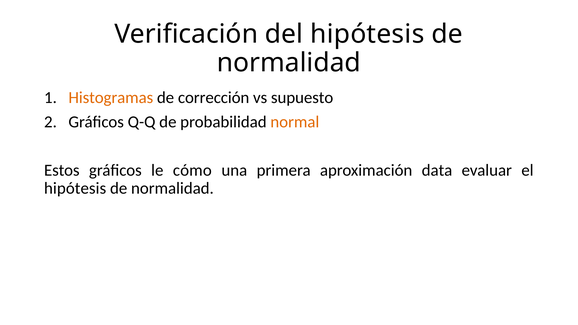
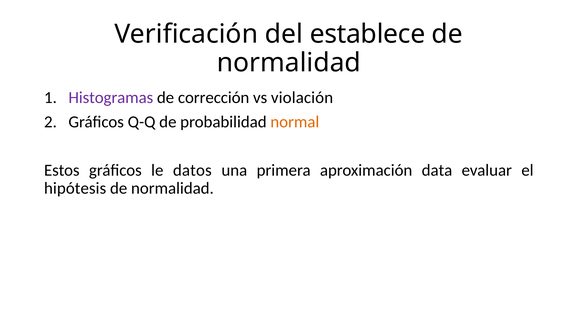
del hipótesis: hipótesis -> establece
Histogramas colour: orange -> purple
supuesto: supuesto -> violación
cómo: cómo -> datos
